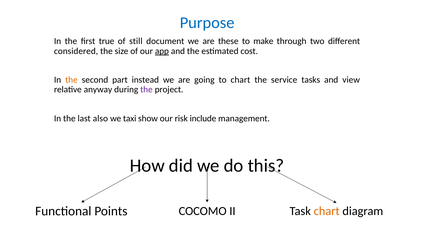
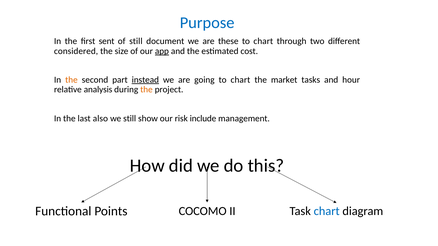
true: true -> sent
make at (263, 41): make -> chart
instead underline: none -> present
service: service -> market
view: view -> hour
anyway: anyway -> analysis
the at (146, 90) colour: purple -> orange
we taxi: taxi -> still
chart at (327, 211) colour: orange -> blue
